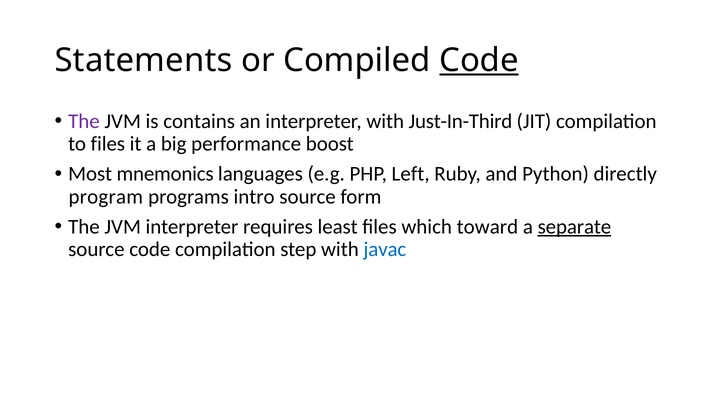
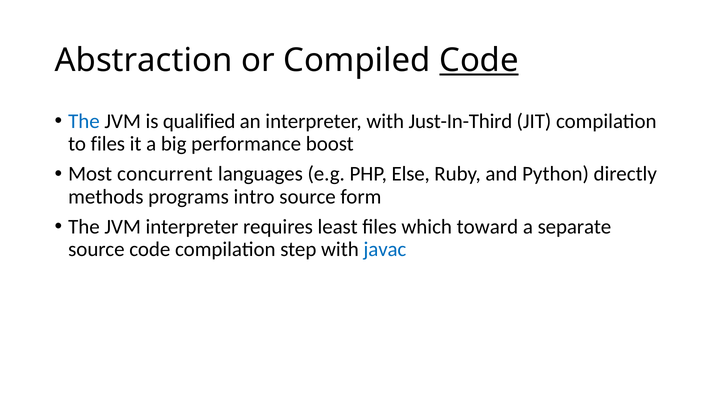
Statements: Statements -> Abstraction
The at (84, 121) colour: purple -> blue
contains: contains -> qualified
mnemonics: mnemonics -> concurrent
Left: Left -> Else
program: program -> methods
separate underline: present -> none
